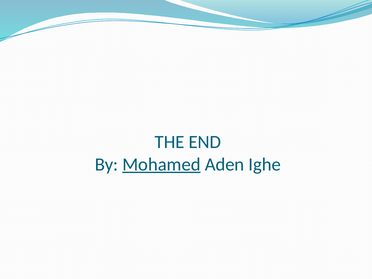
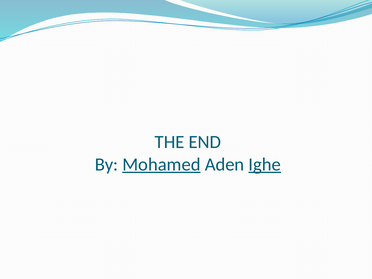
Ighe underline: none -> present
